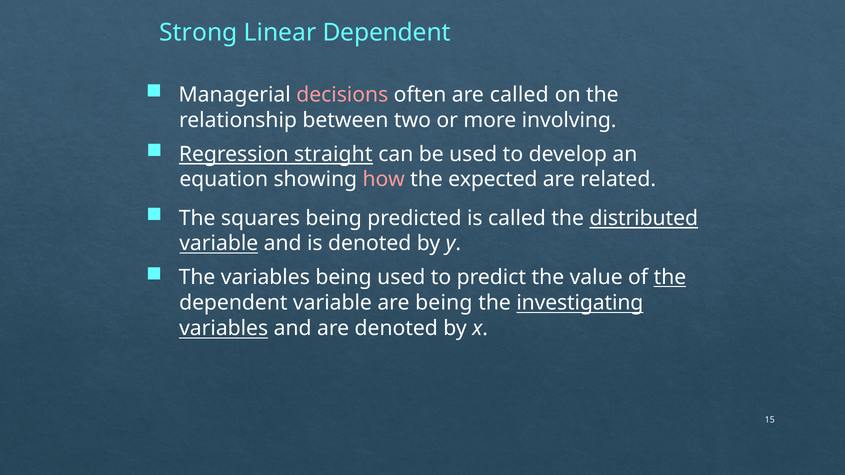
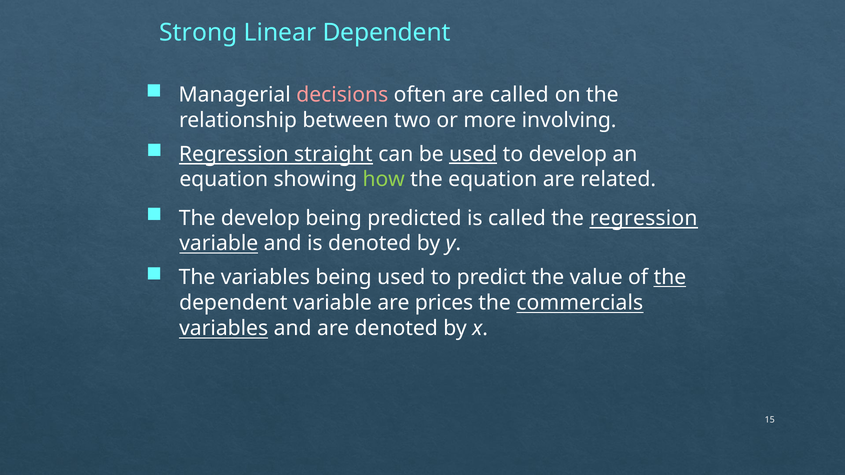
used at (473, 154) underline: none -> present
how colour: pink -> light green
the expected: expected -> equation
The squares: squares -> develop
the distributed: distributed -> regression
are being: being -> prices
investigating: investigating -> commercials
